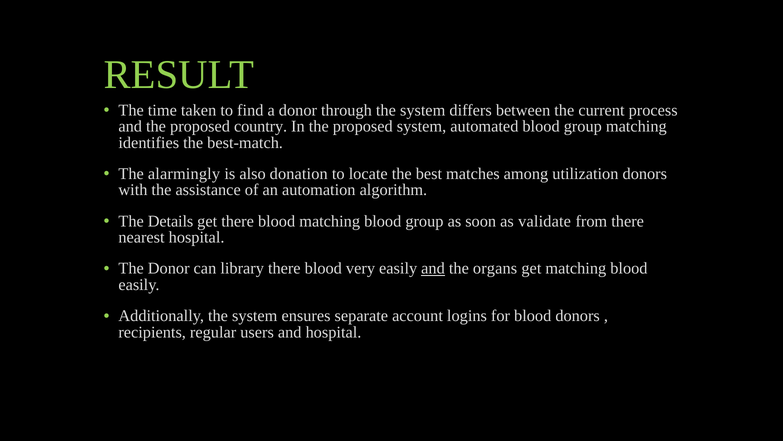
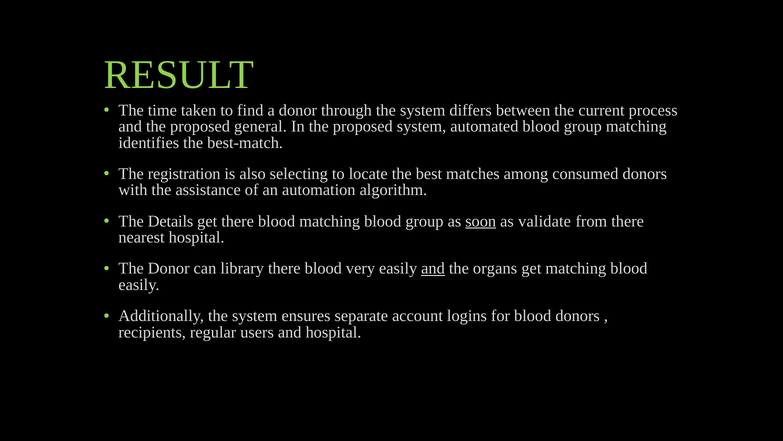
country: country -> general
alarmingly: alarmingly -> registration
donation: donation -> selecting
utilization: utilization -> consumed
soon underline: none -> present
